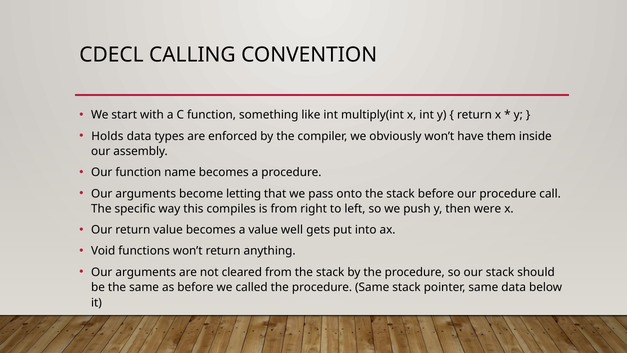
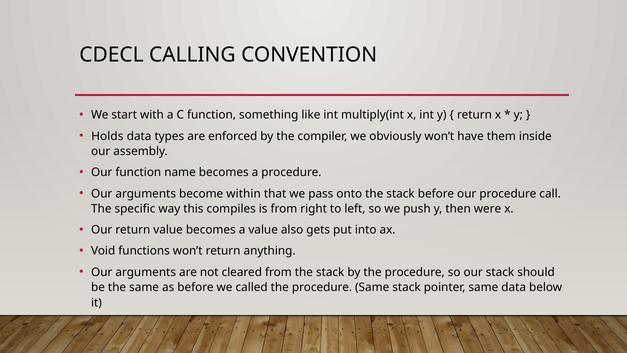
letting: letting -> within
well: well -> also
